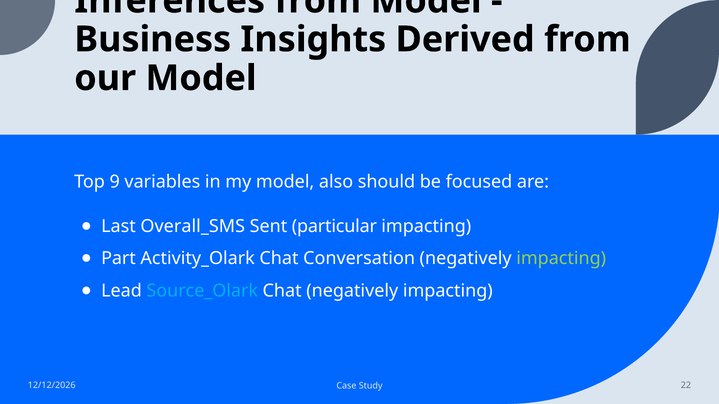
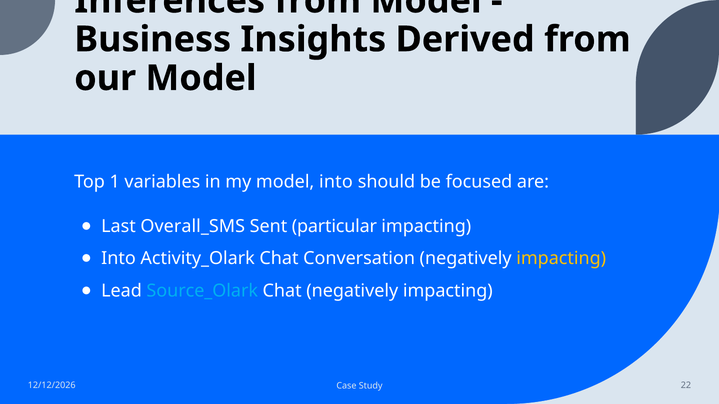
9: 9 -> 1
model also: also -> into
Part at (119, 259): Part -> Into
impacting at (561, 259) colour: light green -> yellow
